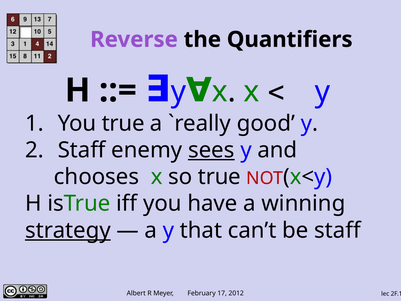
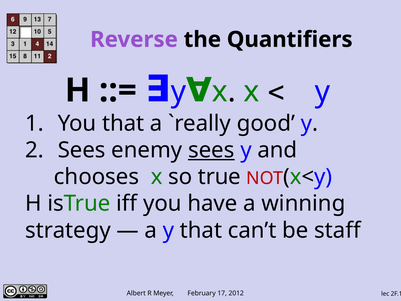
You true: true -> that
Staff at (82, 150): Staff -> Sees
strategy underline: present -> none
